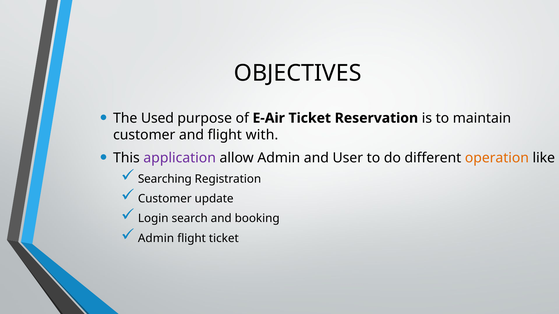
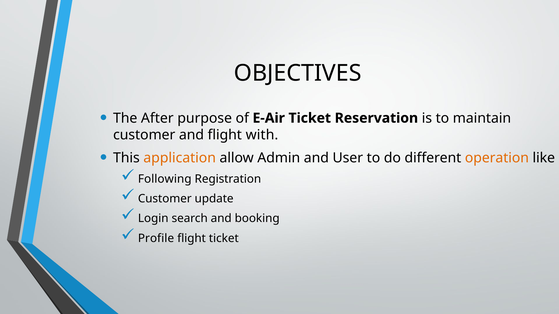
Used: Used -> After
application colour: purple -> orange
Searching: Searching -> Following
Admin at (156, 239): Admin -> Profile
